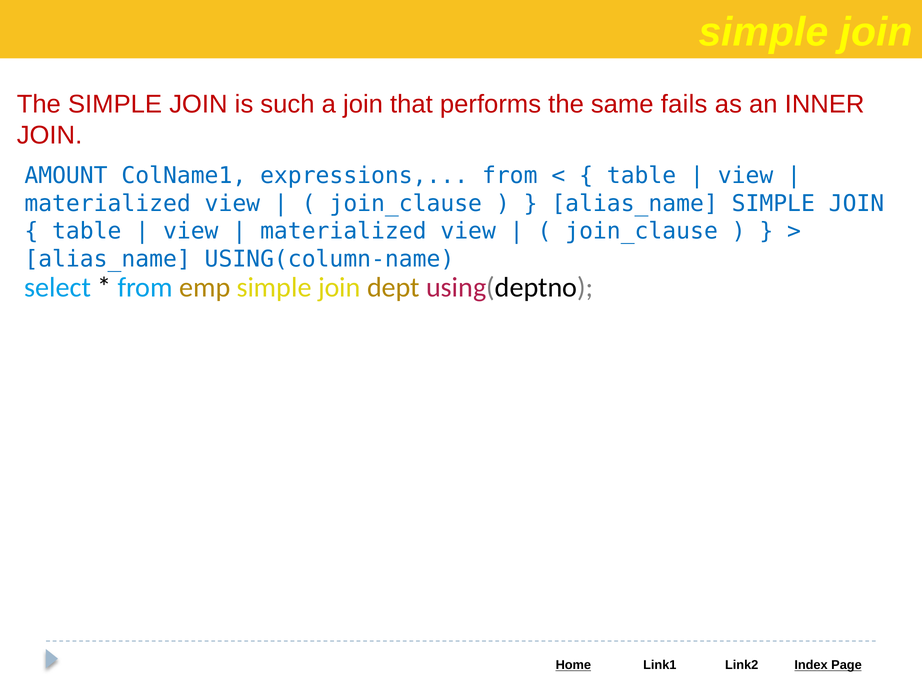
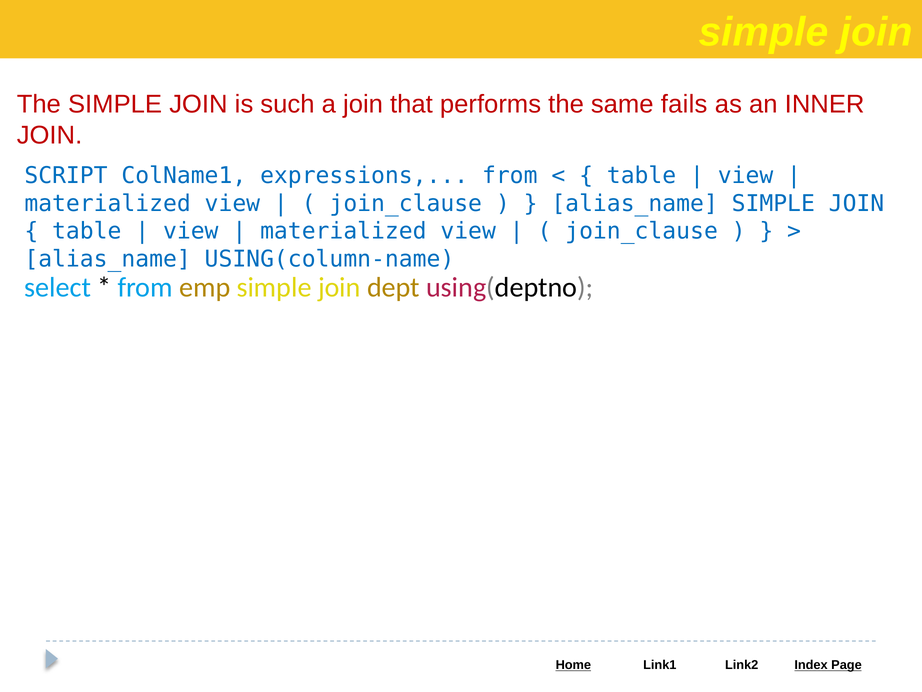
AMOUNT: AMOUNT -> SCRIPT
